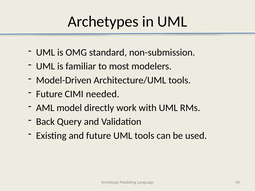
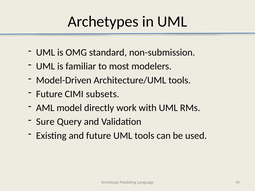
needed: needed -> subsets
Back: Back -> Sure
